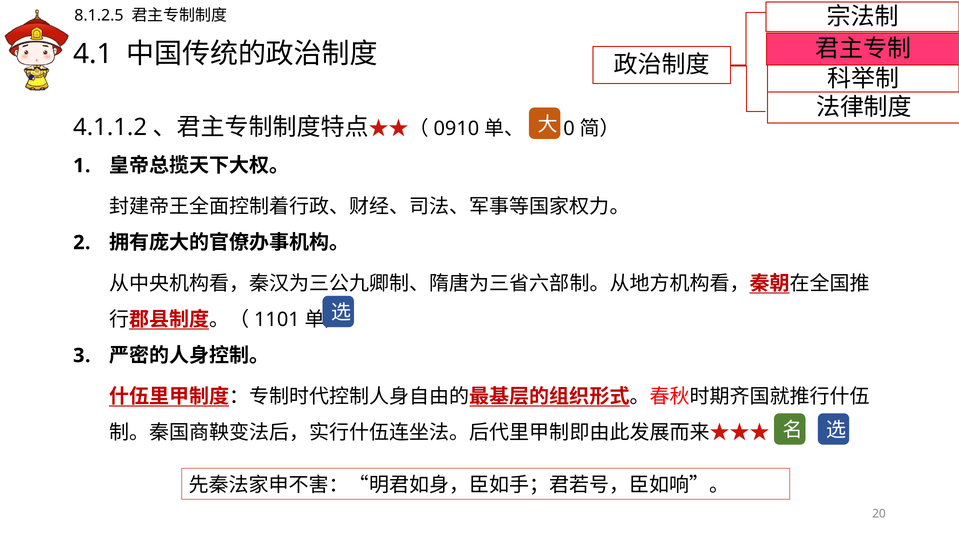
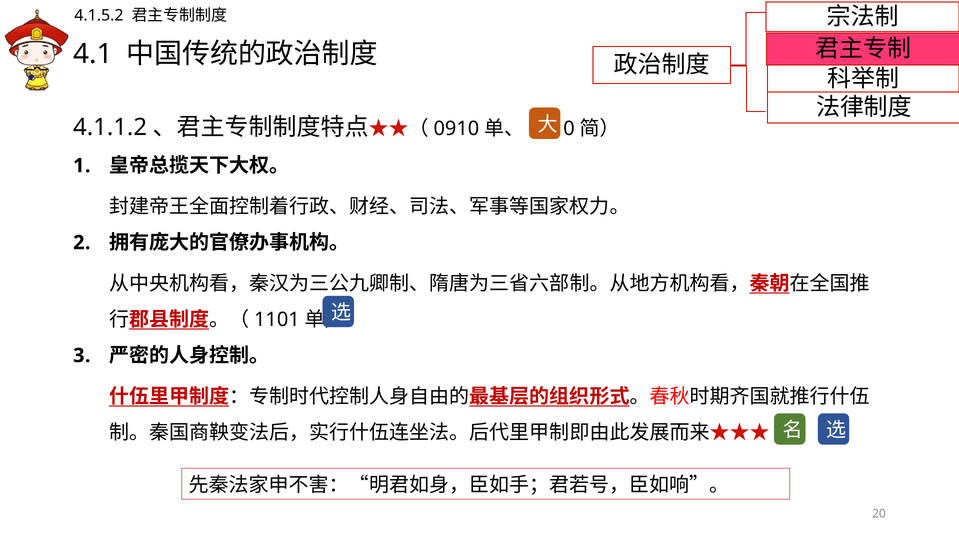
8.1.2.5: 8.1.2.5 -> 4.1.5.2
